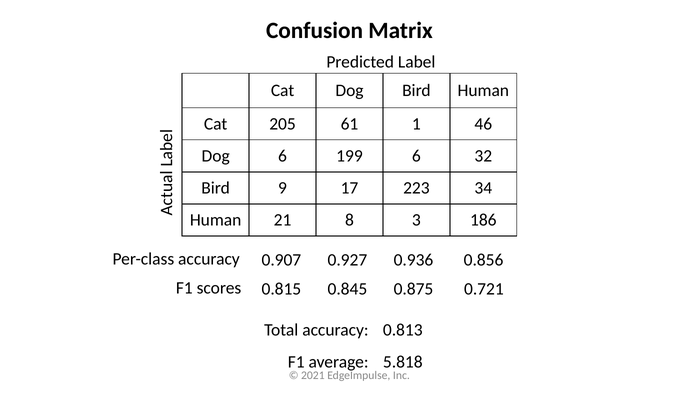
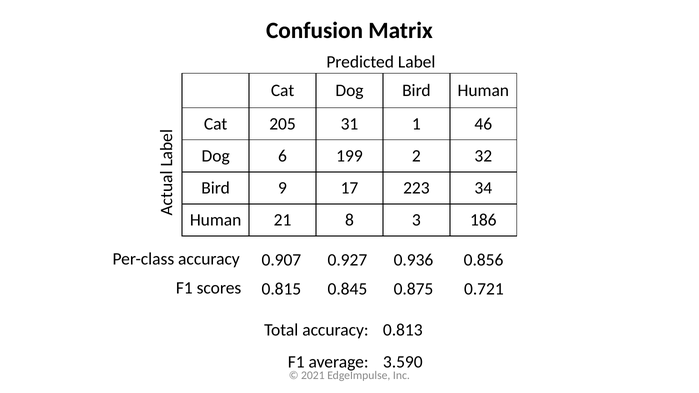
61: 61 -> 31
199 6: 6 -> 2
5.818: 5.818 -> 3.590
